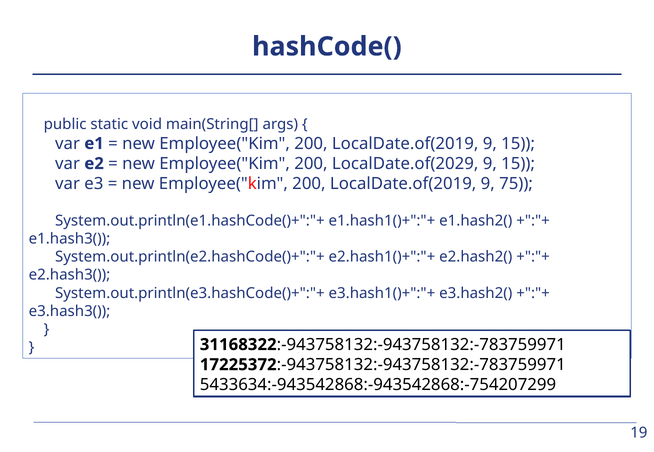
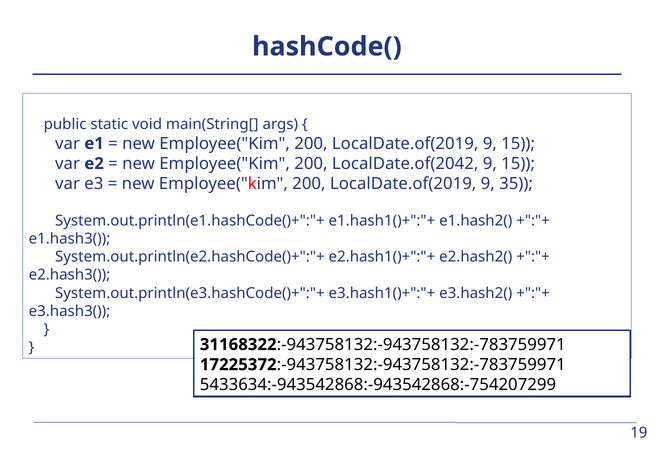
LocalDate.of(2029: LocalDate.of(2029 -> LocalDate.of(2042
75: 75 -> 35
